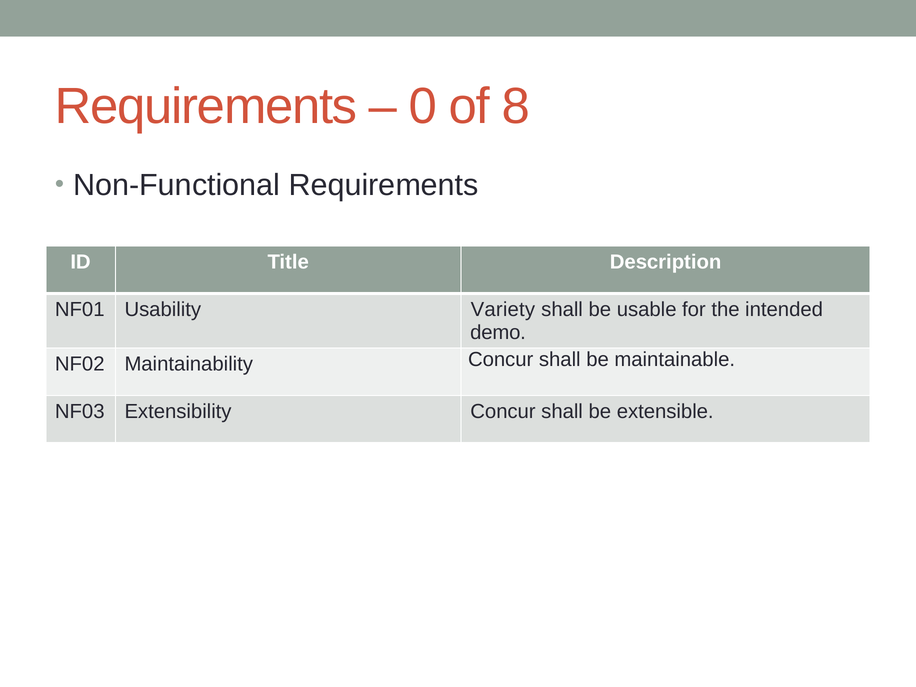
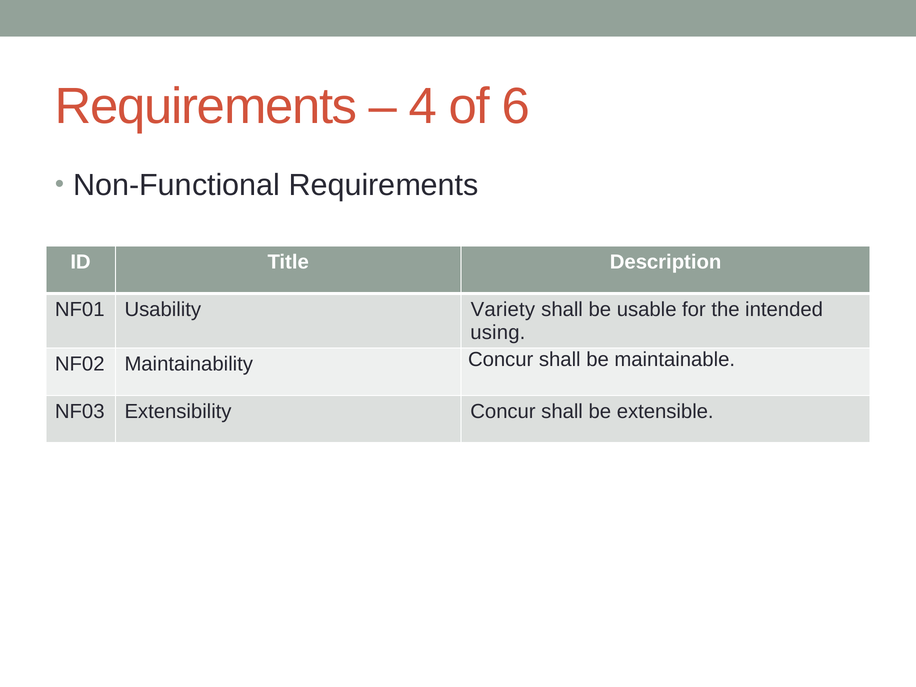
0: 0 -> 4
8: 8 -> 6
demo: demo -> using
